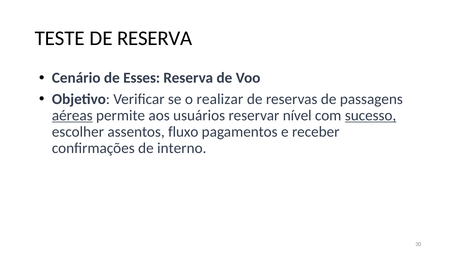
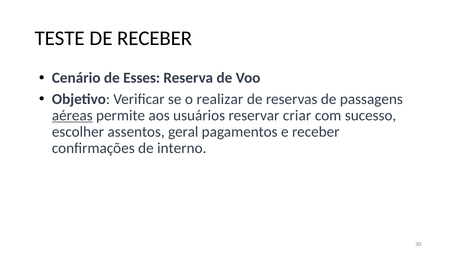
DE RESERVA: RESERVA -> RECEBER
nível: nível -> criar
sucesso underline: present -> none
fluxo: fluxo -> geral
